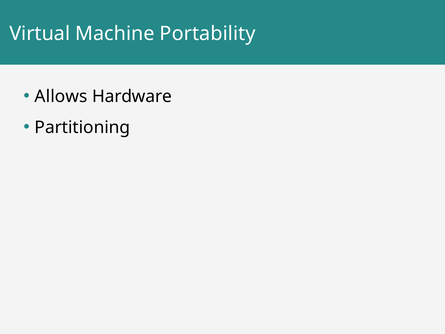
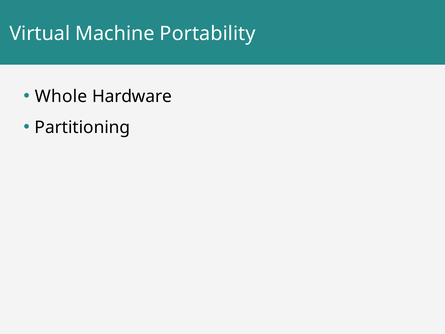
Allows: Allows -> Whole
